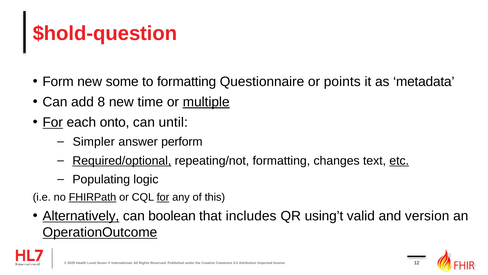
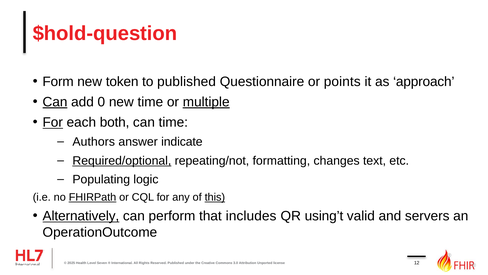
some: some -> token
to formatting: formatting -> published
metadata: metadata -> approach
Can at (55, 102) underline: none -> present
8: 8 -> 0
onto: onto -> both
can until: until -> time
Simpler: Simpler -> Authors
perform: perform -> indicate
etc underline: present -> none
for at (163, 197) underline: present -> none
this underline: none -> present
boolean: boolean -> perform
version: version -> servers
OperationOutcome underline: present -> none
